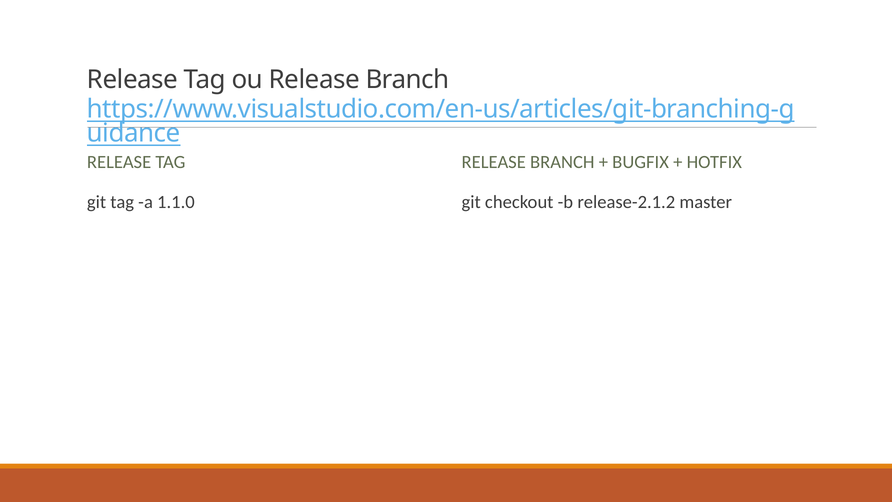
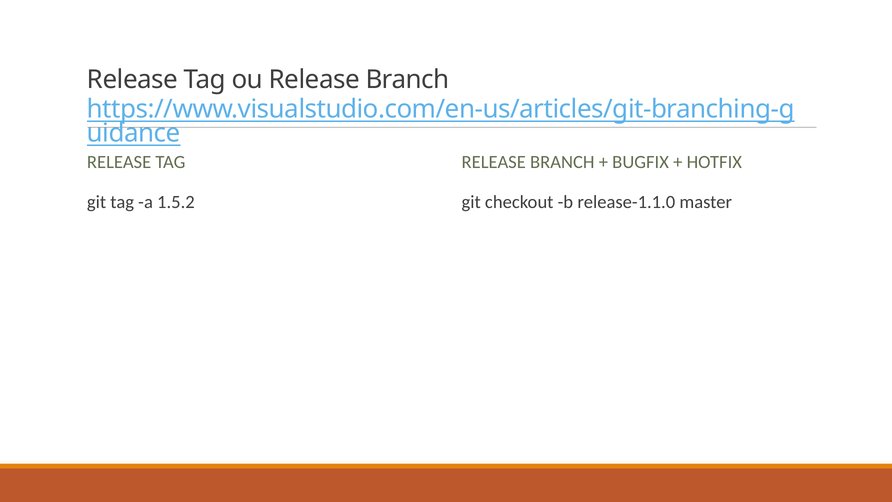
1.1.0: 1.1.0 -> 1.5.2
release-2.1.2: release-2.1.2 -> release-1.1.0
